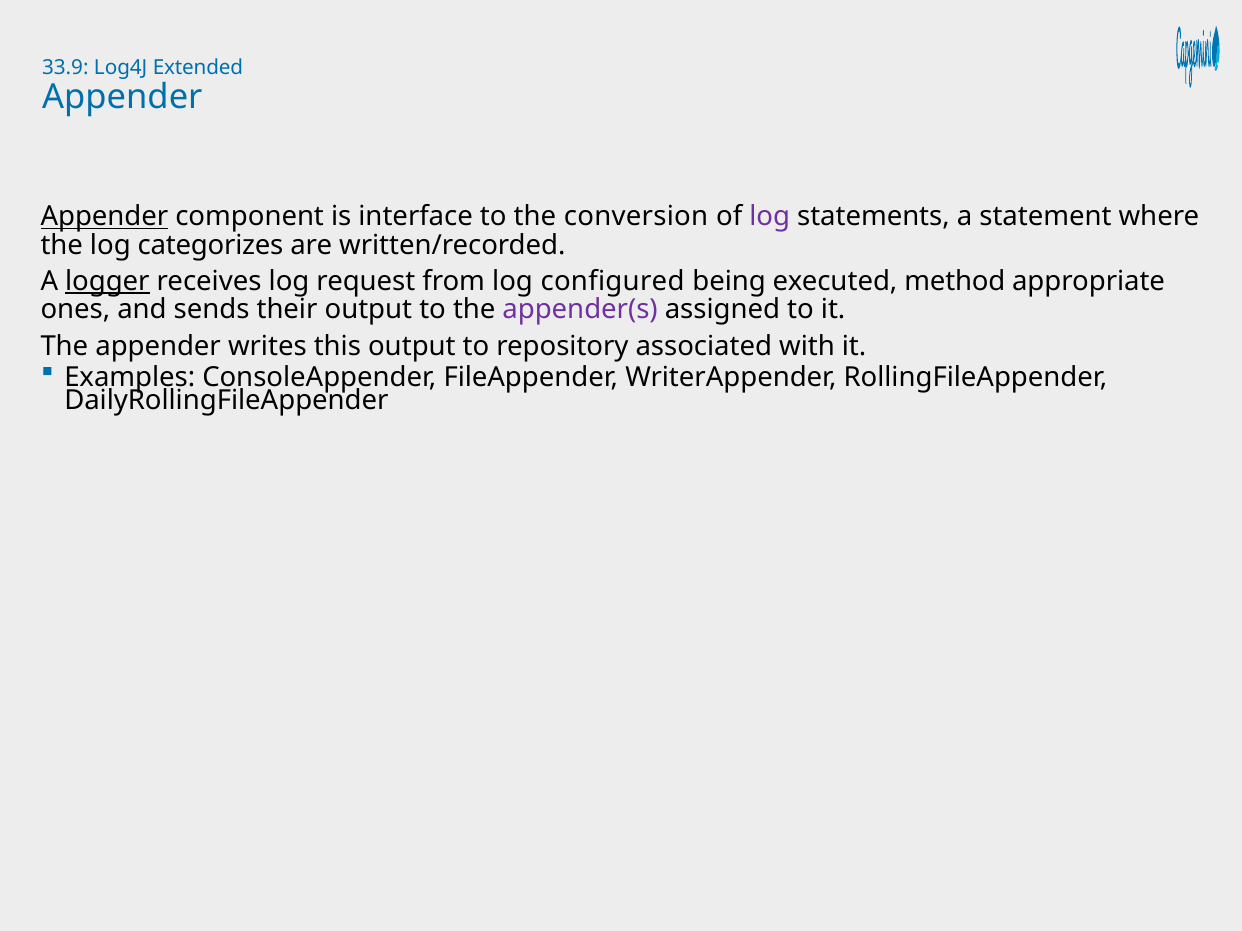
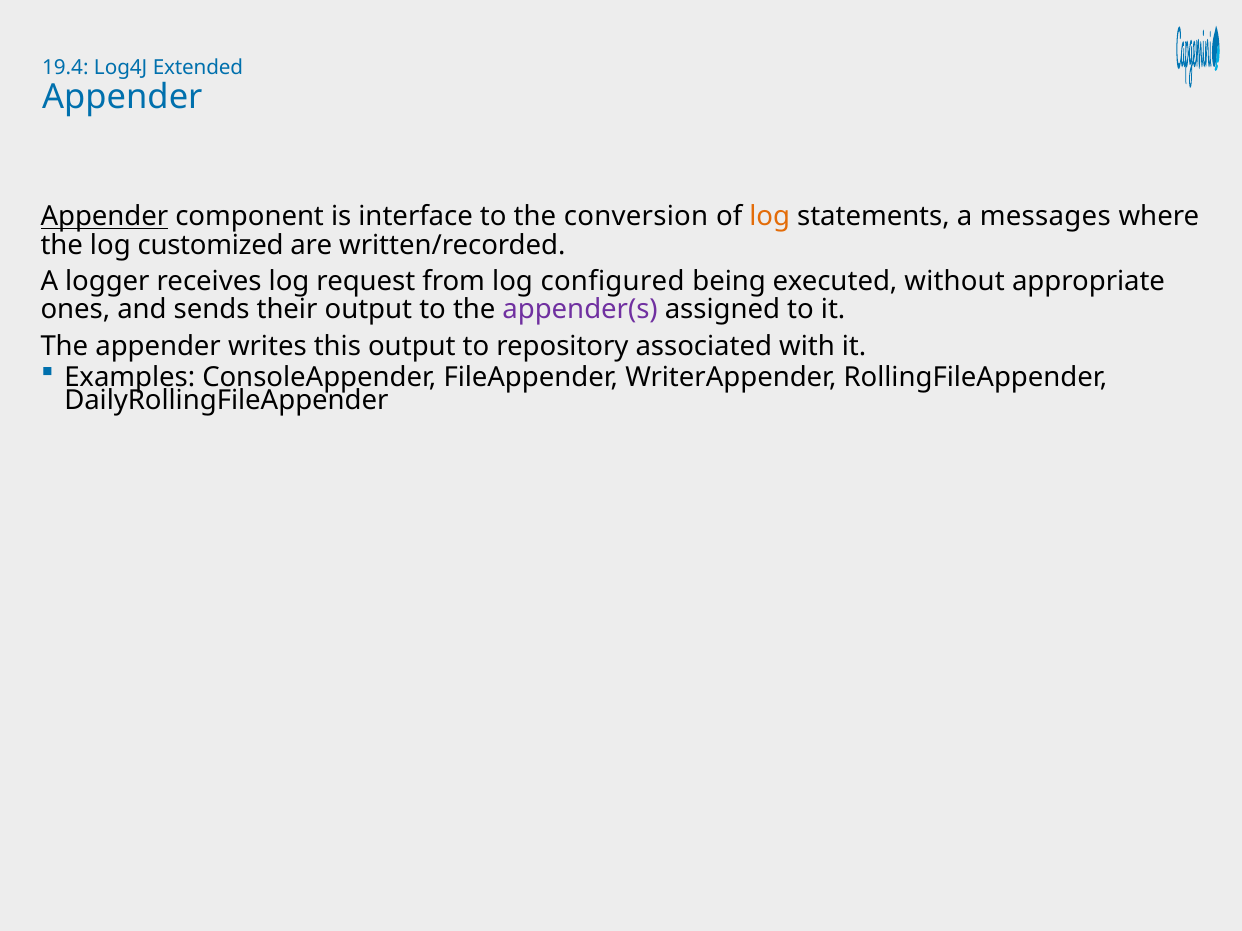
33.9: 33.9 -> 19.4
log at (770, 217) colour: purple -> orange
statement: statement -> messages
categorizes: categorizes -> customized
logger underline: present -> none
method: method -> without
